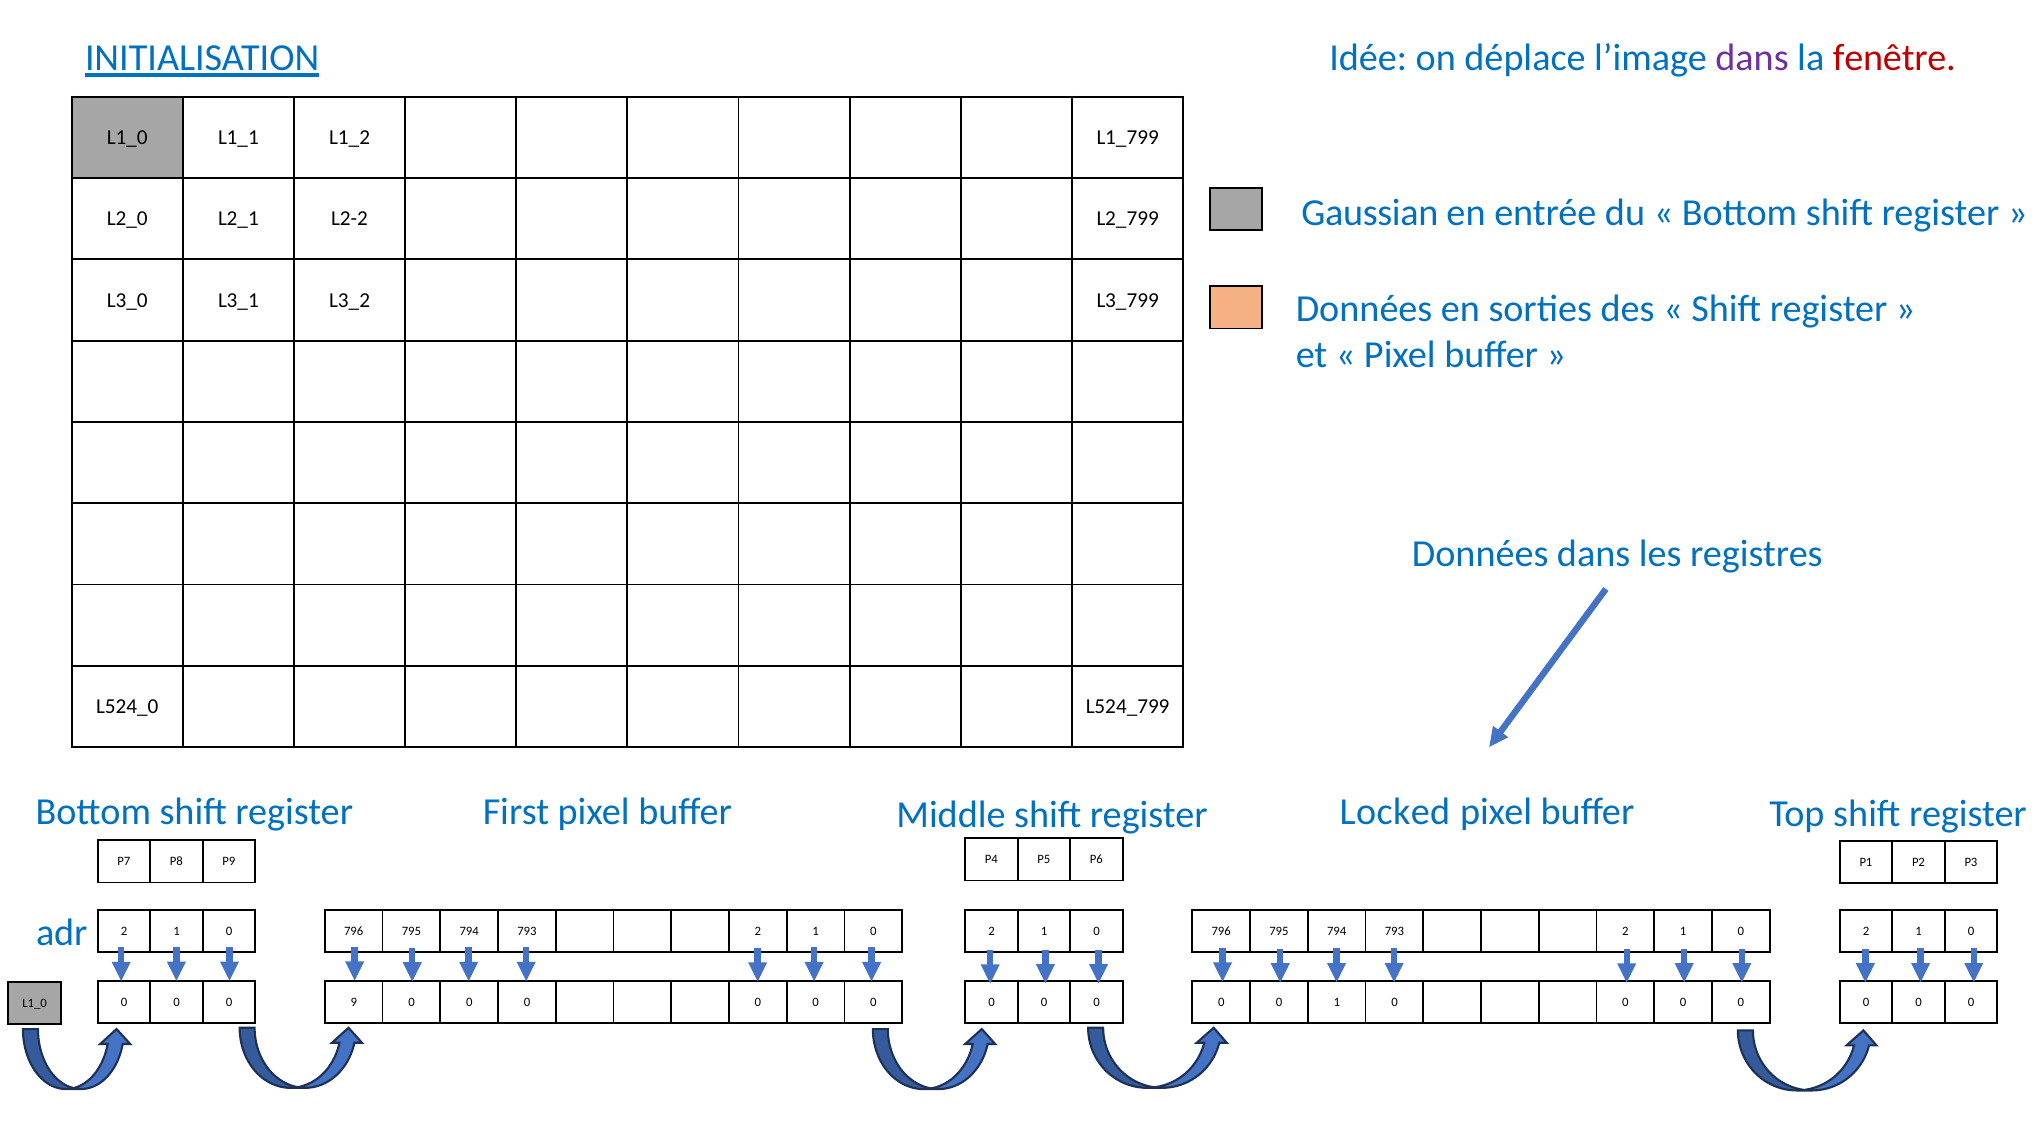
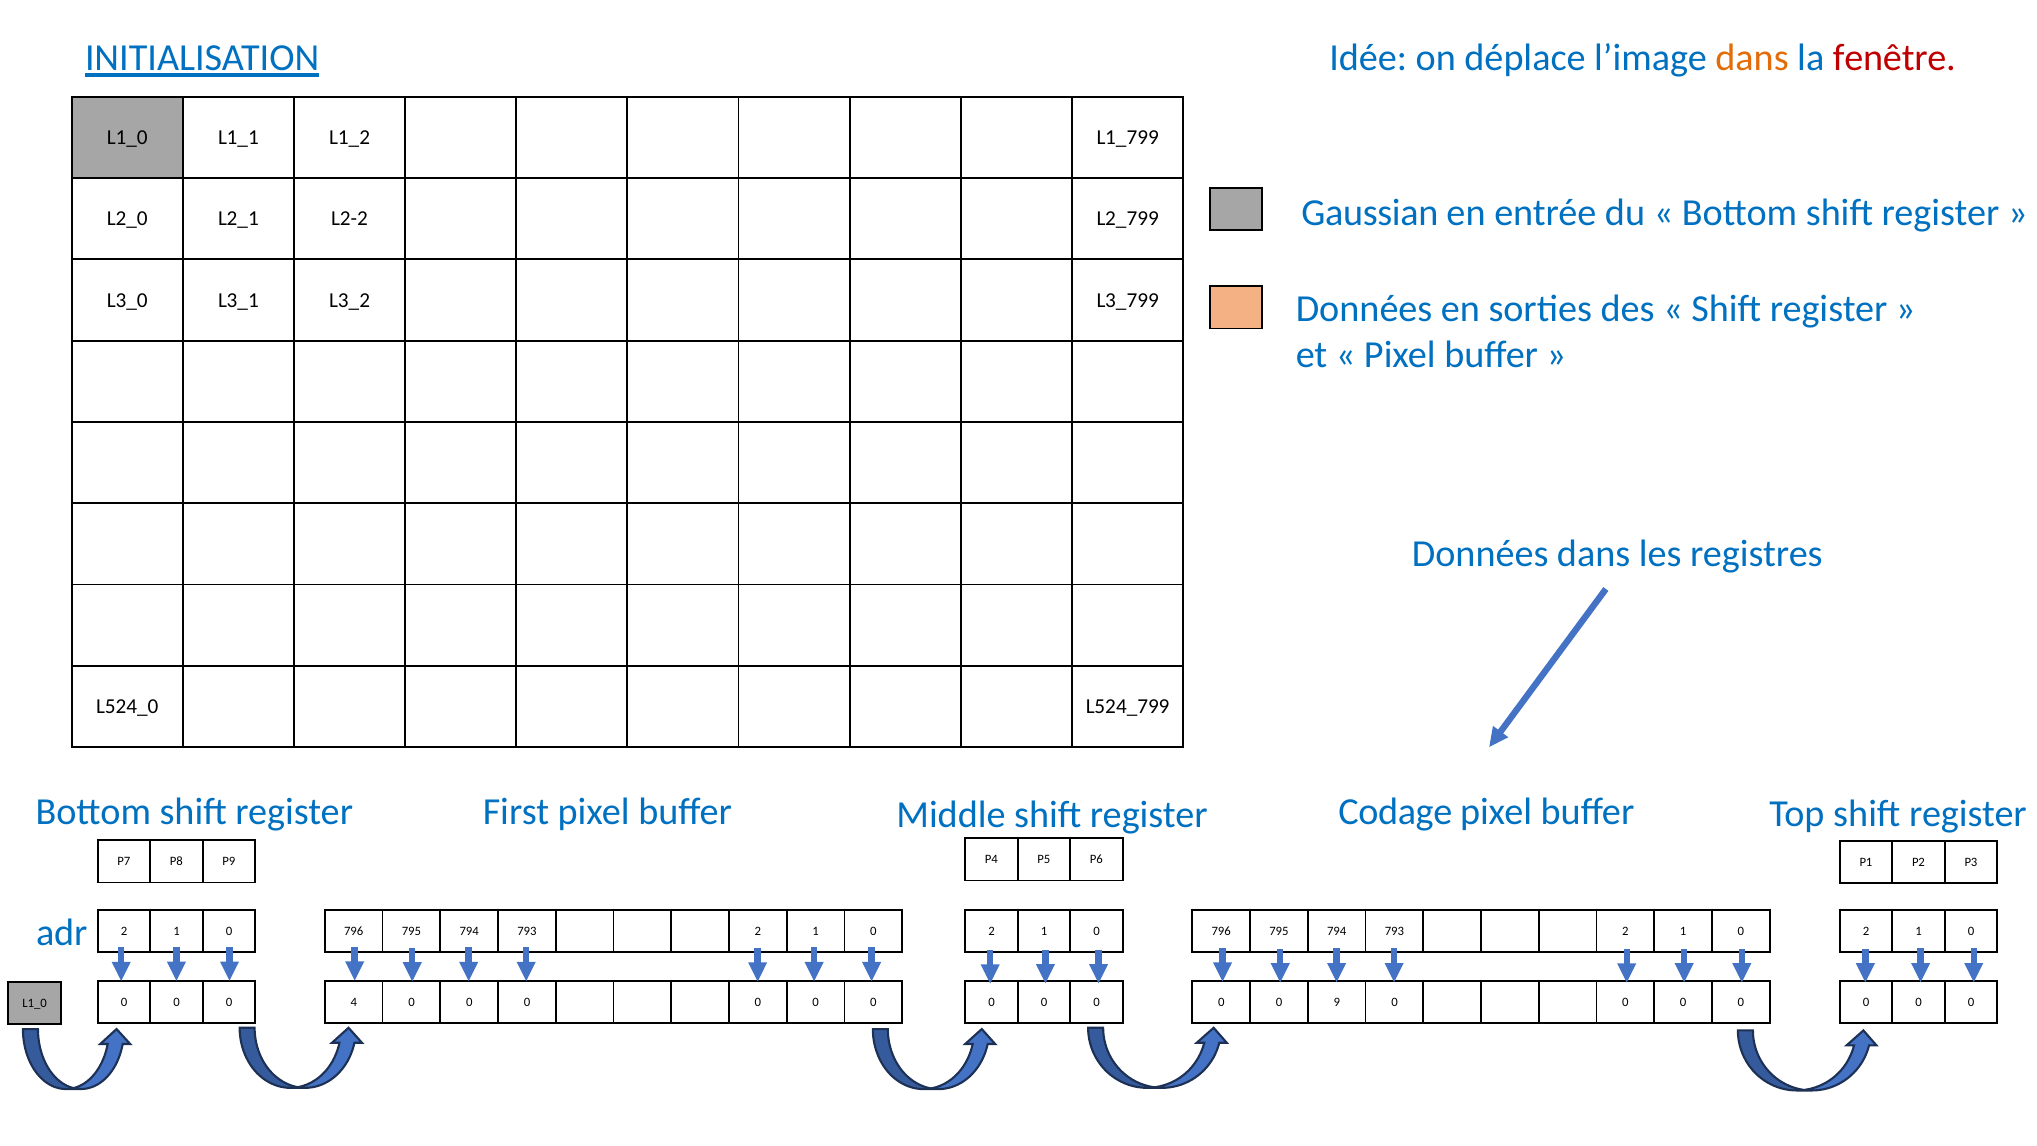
dans at (1752, 58) colour: purple -> orange
Locked: Locked -> Codage
9: 9 -> 4
0 1: 1 -> 9
